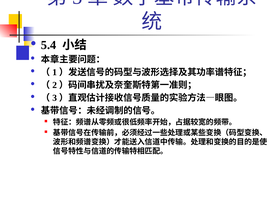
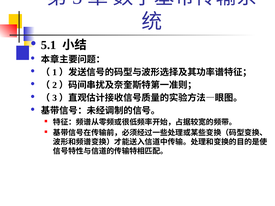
5.4: 5.4 -> 5.1
